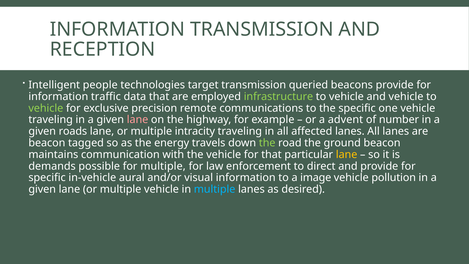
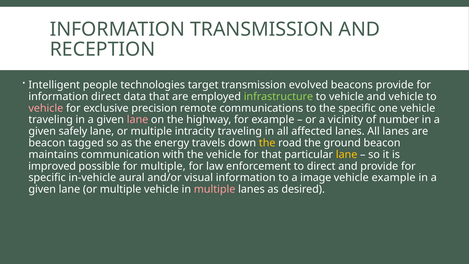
queried: queried -> evolved
information traffic: traffic -> direct
vehicle at (46, 108) colour: light green -> pink
advent: advent -> vicinity
roads: roads -> safely
the at (267, 143) colour: light green -> yellow
demands: demands -> improved
vehicle pollution: pollution -> example
multiple at (215, 189) colour: light blue -> pink
